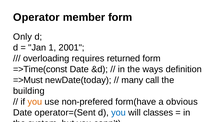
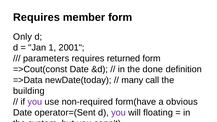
Operator at (36, 17): Operator -> Requires
overloading: overloading -> parameters
=>Time(const: =>Time(const -> =>Cout(const
ways: ways -> done
=>Must: =>Must -> =>Data
you at (35, 102) colour: orange -> purple
non-prefered: non-prefered -> non-required
you at (118, 113) colour: blue -> purple
classes: classes -> floating
